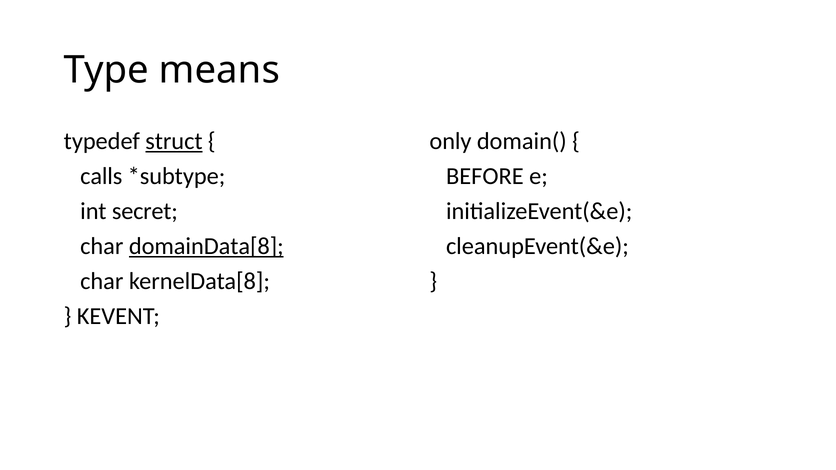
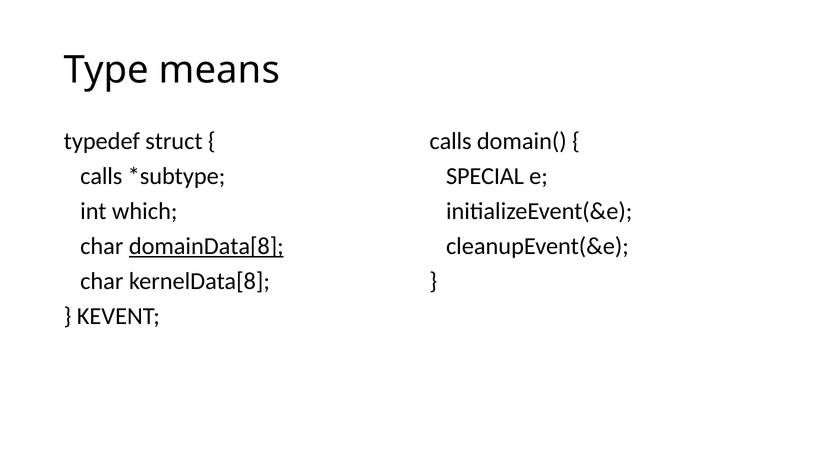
struct underline: present -> none
only at (450, 141): only -> calls
BEFORE: BEFORE -> SPECIAL
secret: secret -> which
